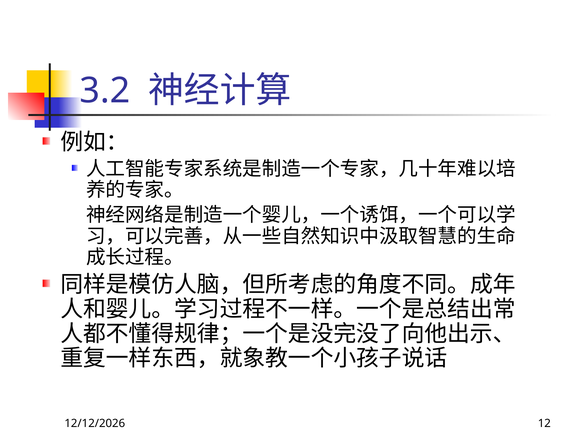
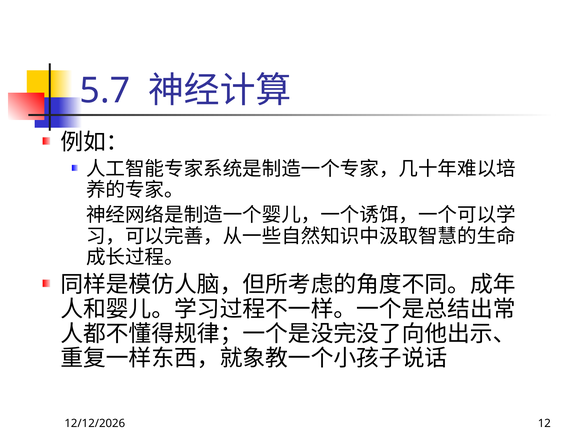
3.2: 3.2 -> 5.7
